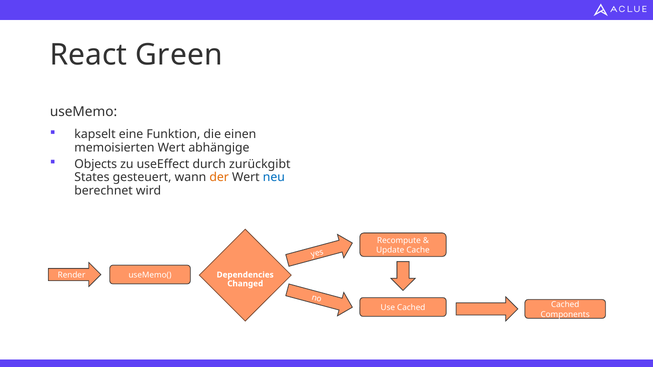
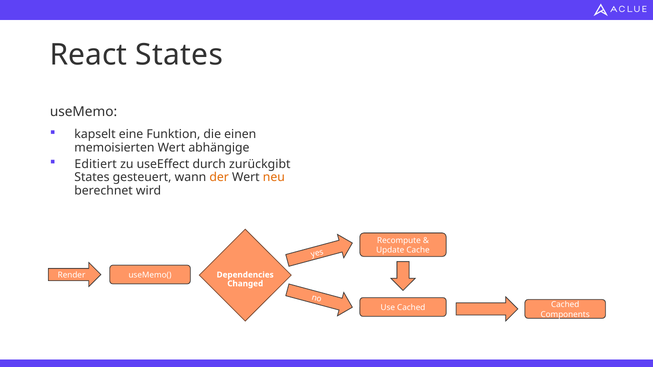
React Green: Green -> States
Objects: Objects -> Editiert
neu colour: blue -> orange
